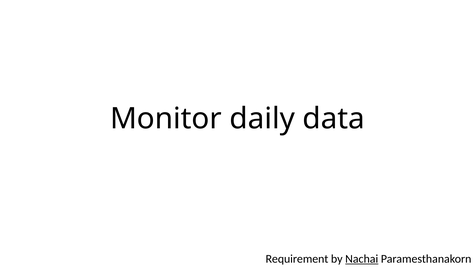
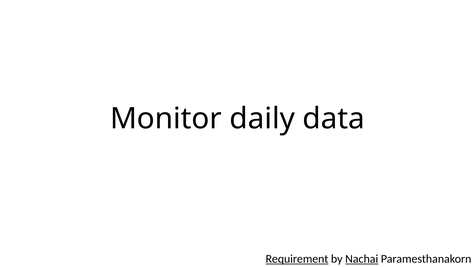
Requirement underline: none -> present
